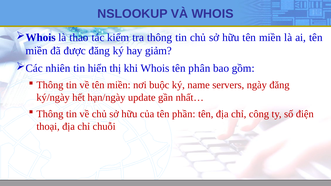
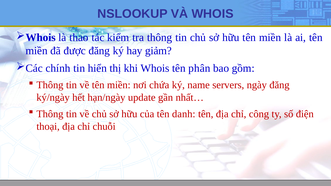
nhiên: nhiên -> chính
buộc: buộc -> chứa
phần: phần -> danh
